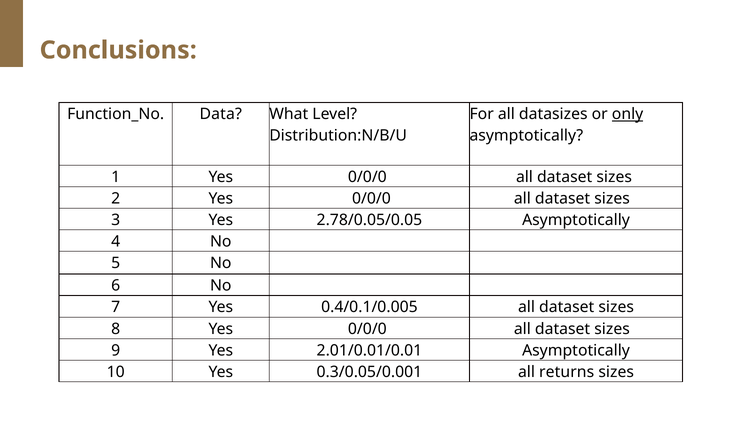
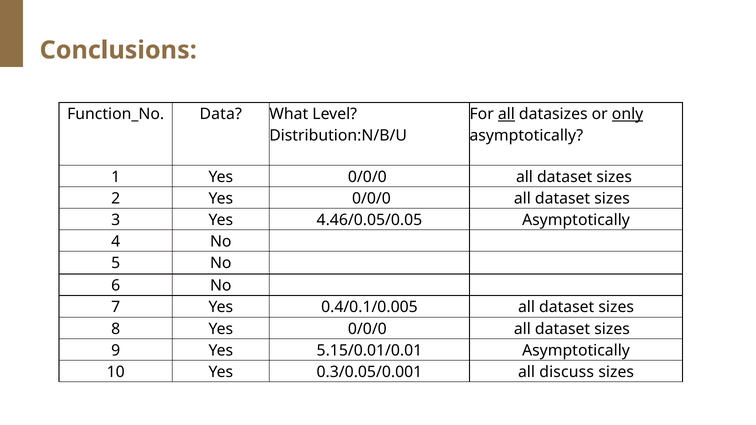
all at (506, 114) underline: none -> present
2.78/0.05/0.05: 2.78/0.05/0.05 -> 4.46/0.05/0.05
2.01/0.01/0.01: 2.01/0.01/0.01 -> 5.15/0.01/0.01
returns: returns -> discuss
